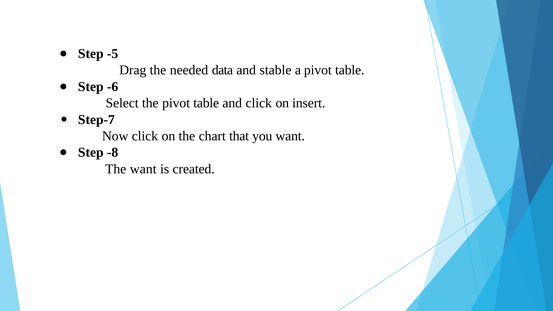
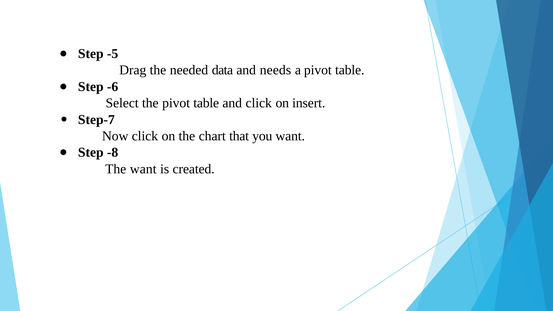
stable: stable -> needs
